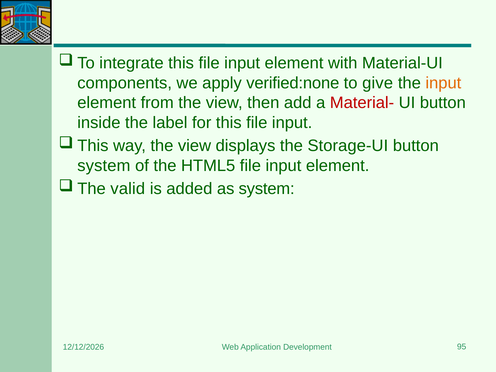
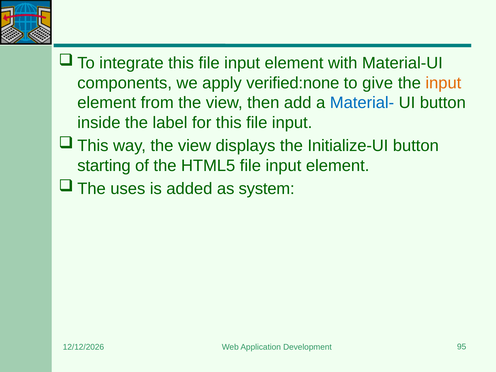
Material- colour: red -> blue
Storage-UI: Storage-UI -> Initialize-UI
system at (104, 166): system -> starting
valid: valid -> uses
